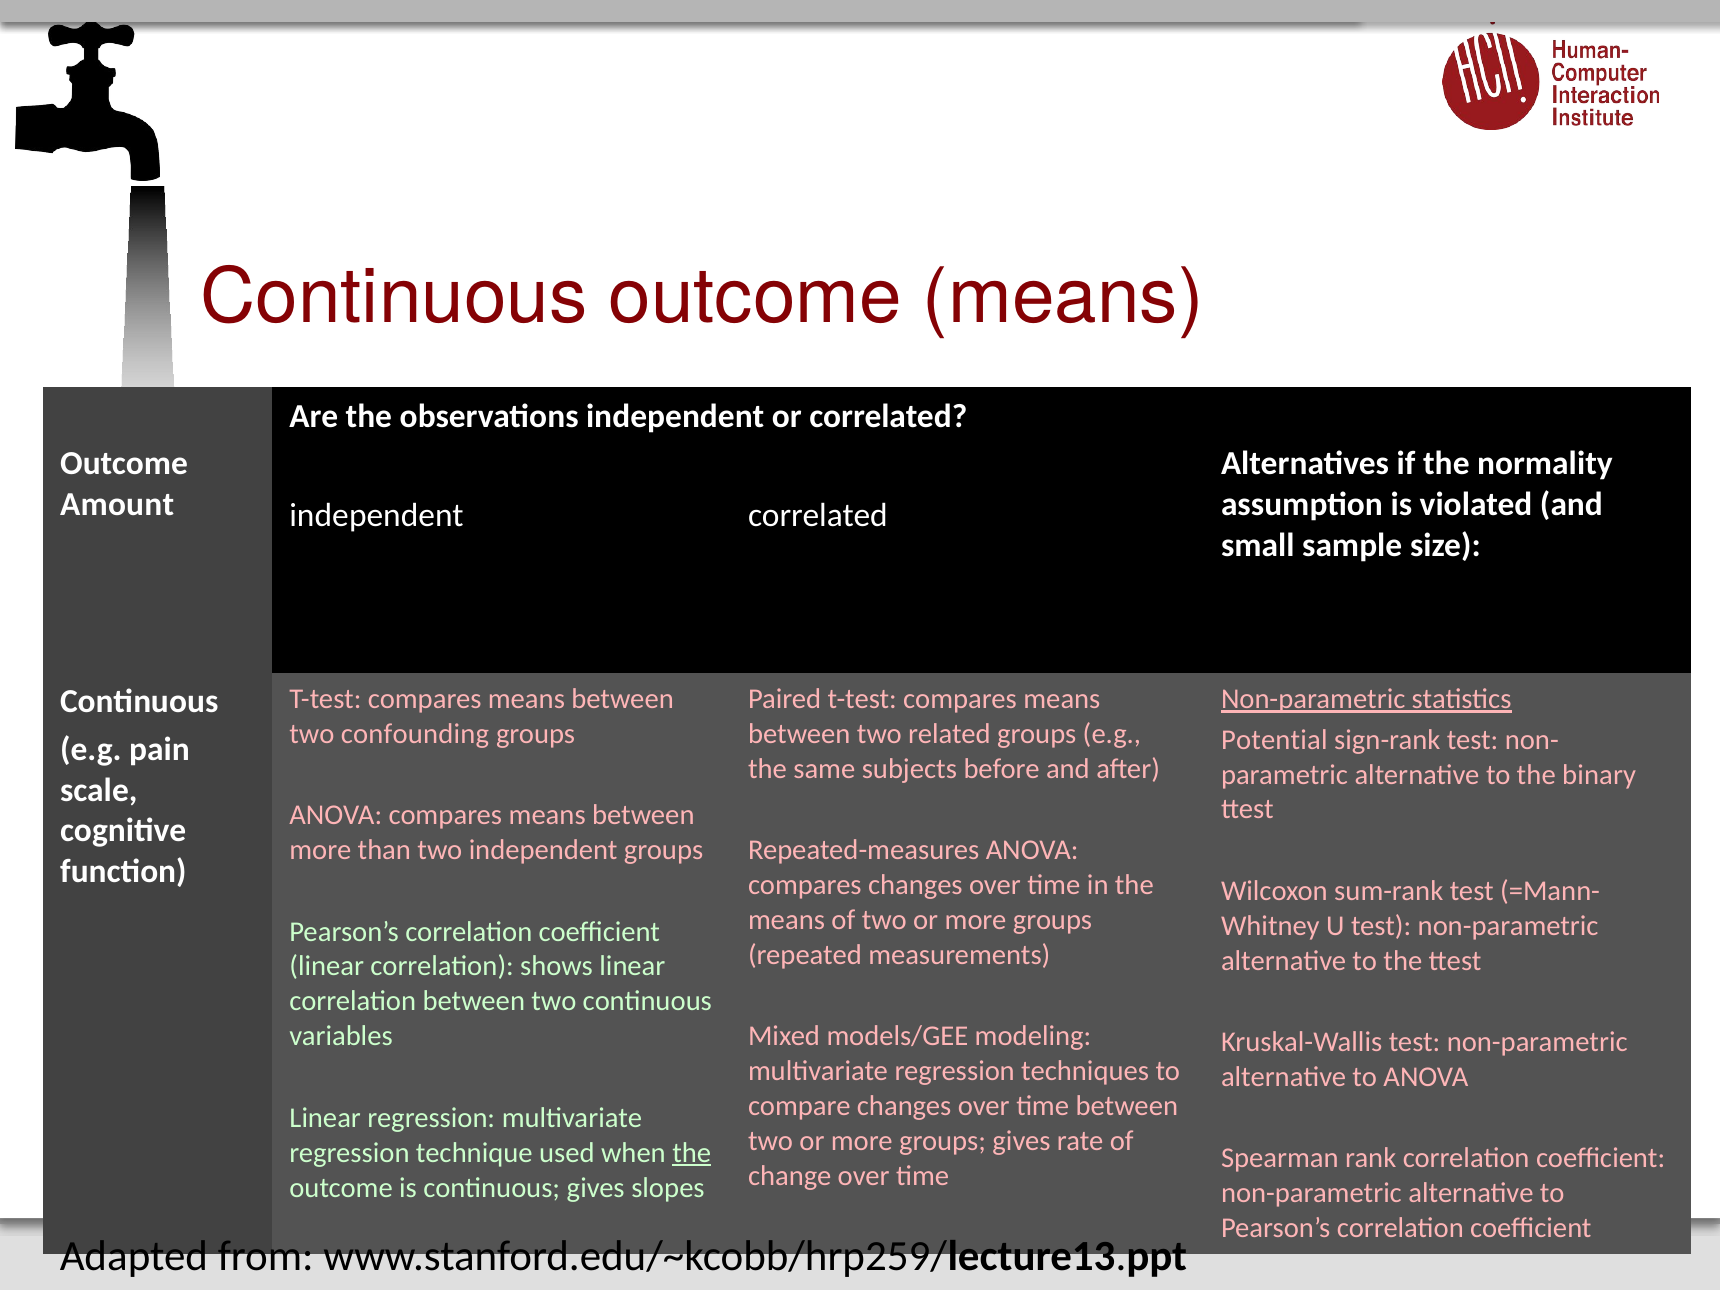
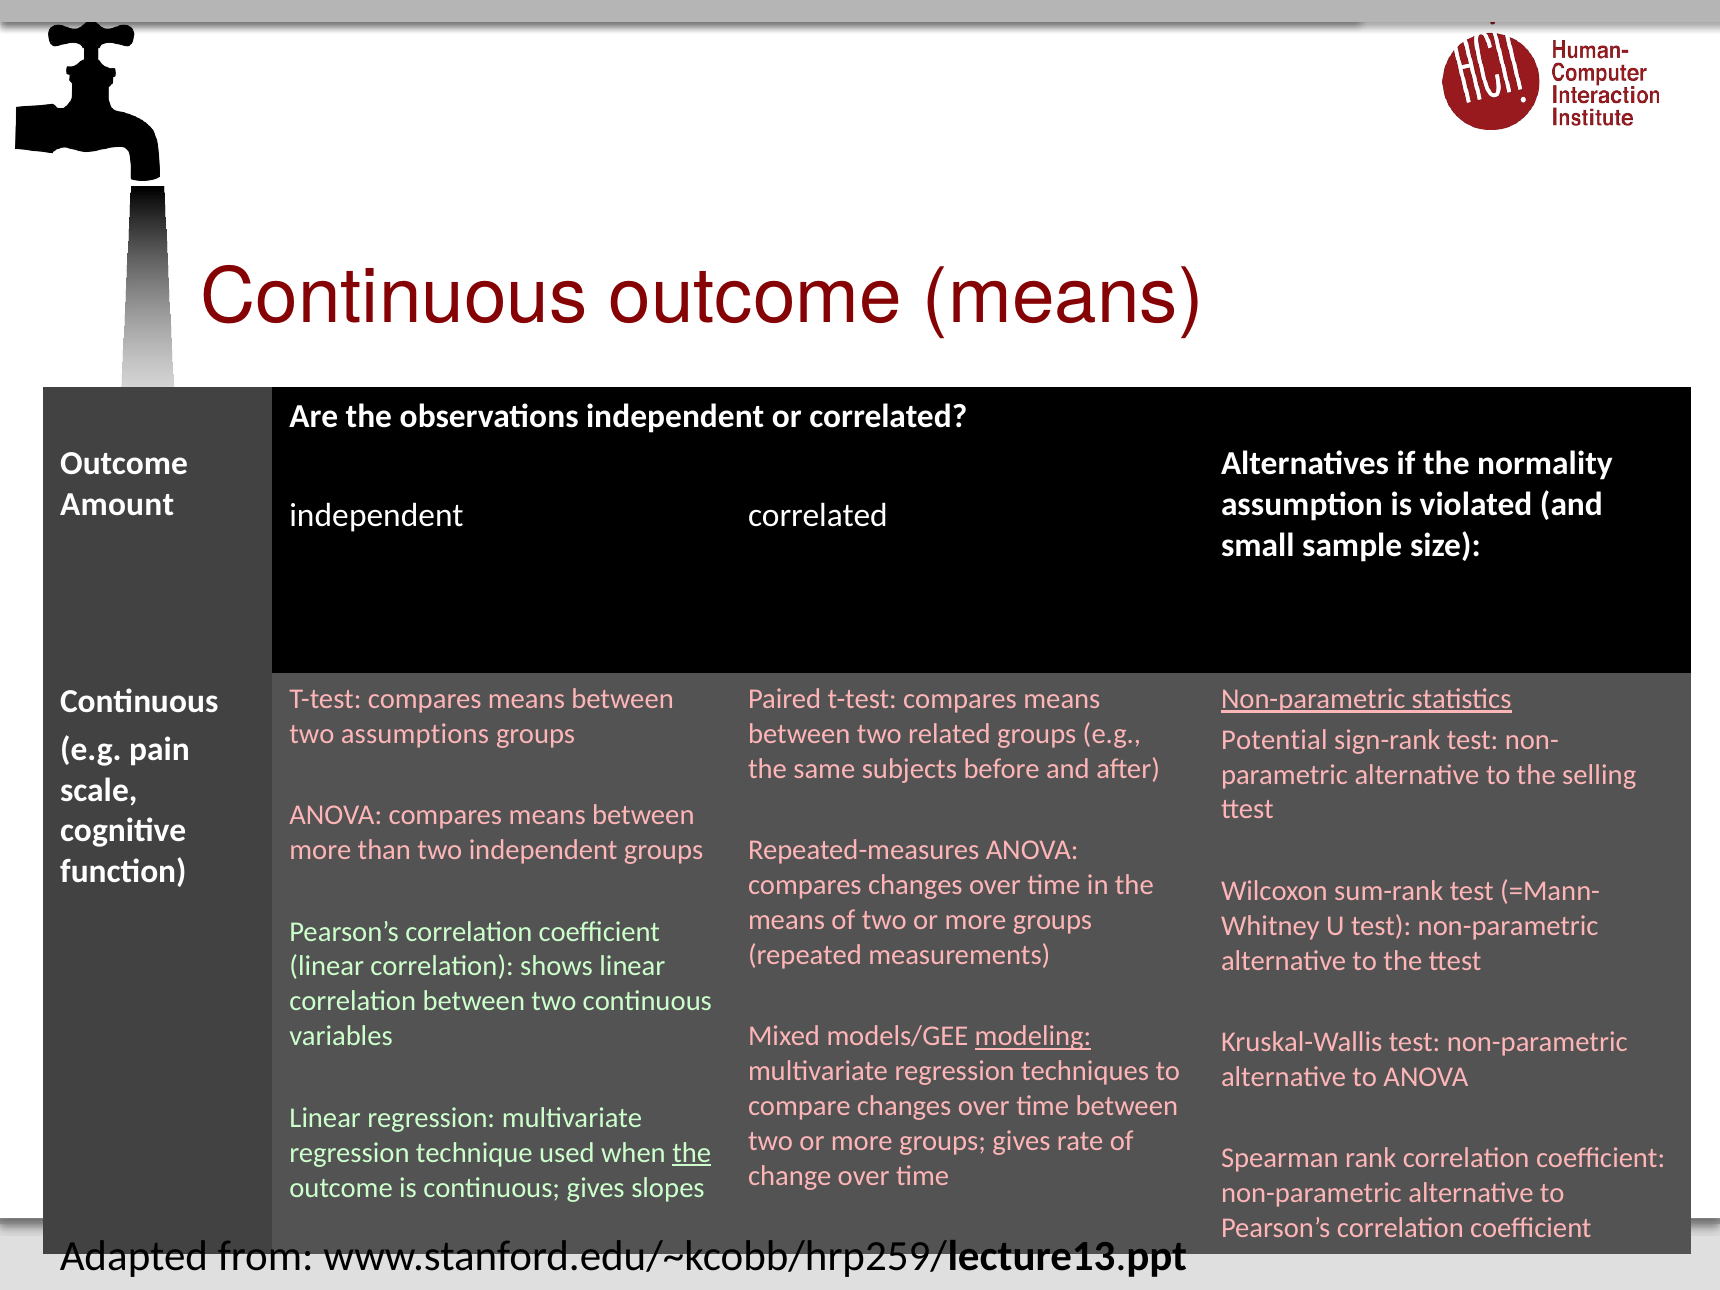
confounding: confounding -> assumptions
binary: binary -> selling
modeling underline: none -> present
